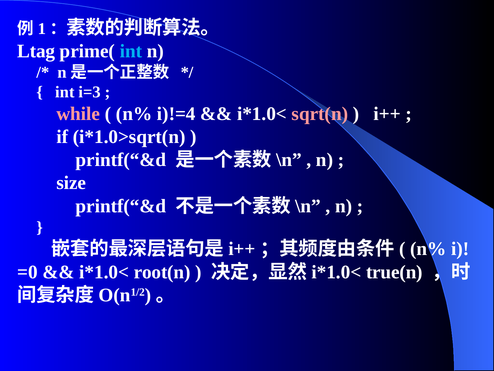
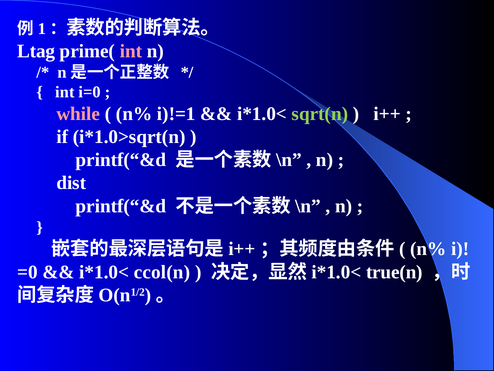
int at (131, 51) colour: light blue -> pink
i=3: i=3 -> i=0
i)!=4: i)!=4 -> i)!=1
sqrt(n colour: pink -> light green
size: size -> dist
root(n: root(n -> ccol(n
